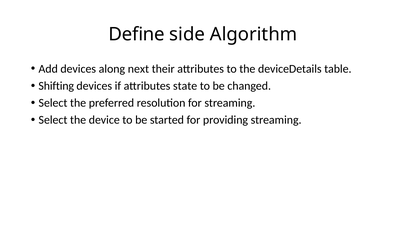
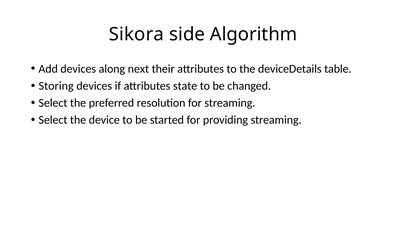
Define: Define -> Sikora
Shifting: Shifting -> Storing
